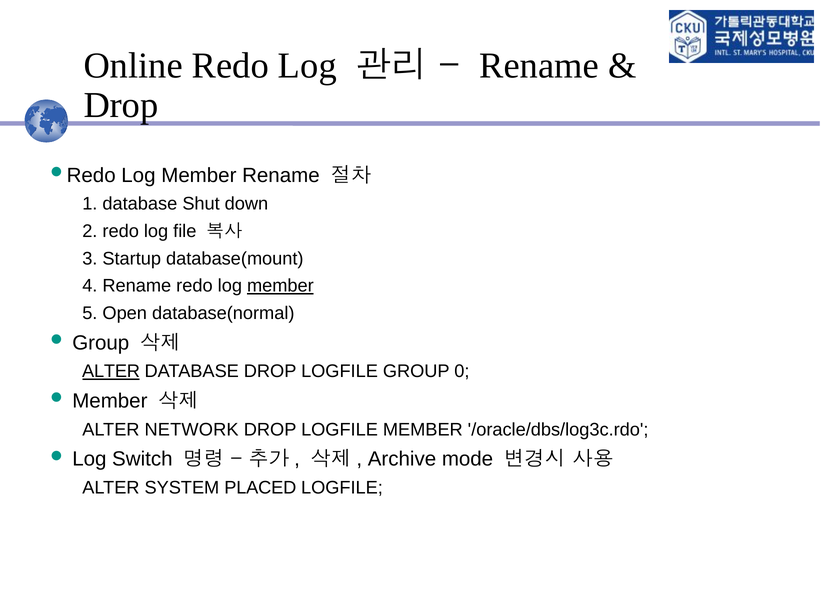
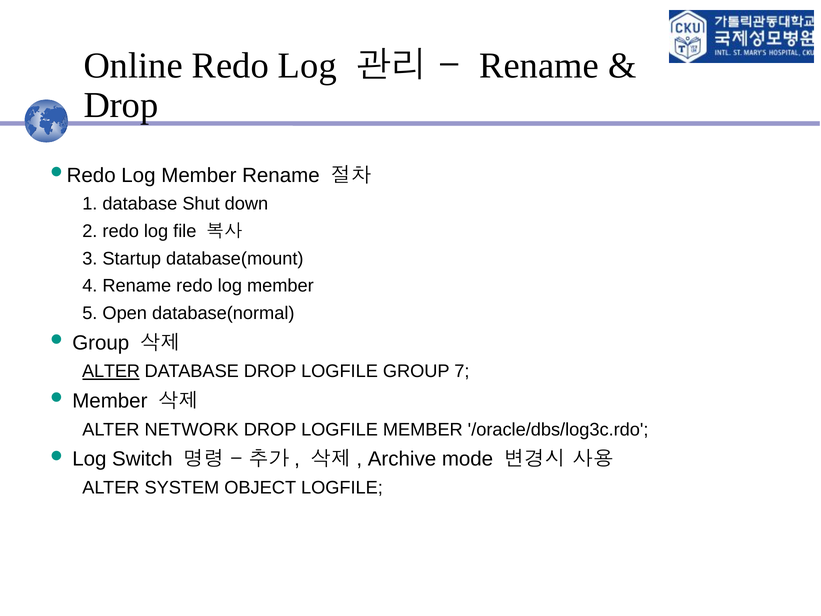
member at (280, 286) underline: present -> none
0: 0 -> 7
PLACED: PLACED -> OBJECT
